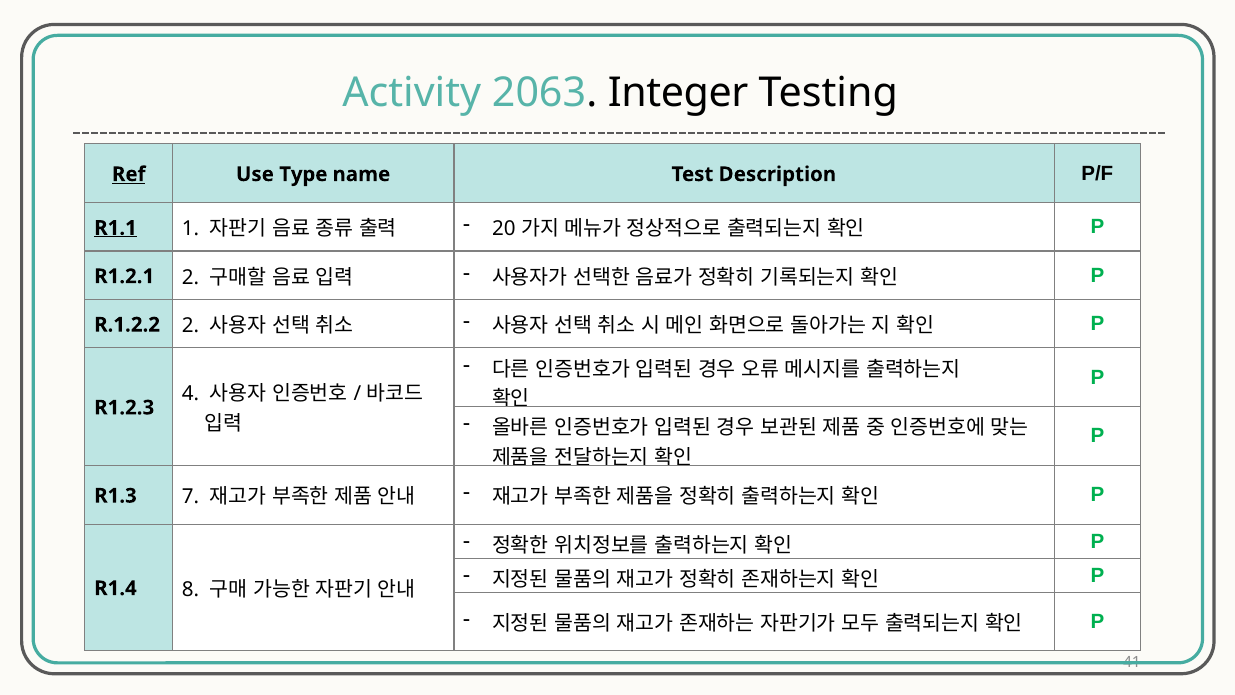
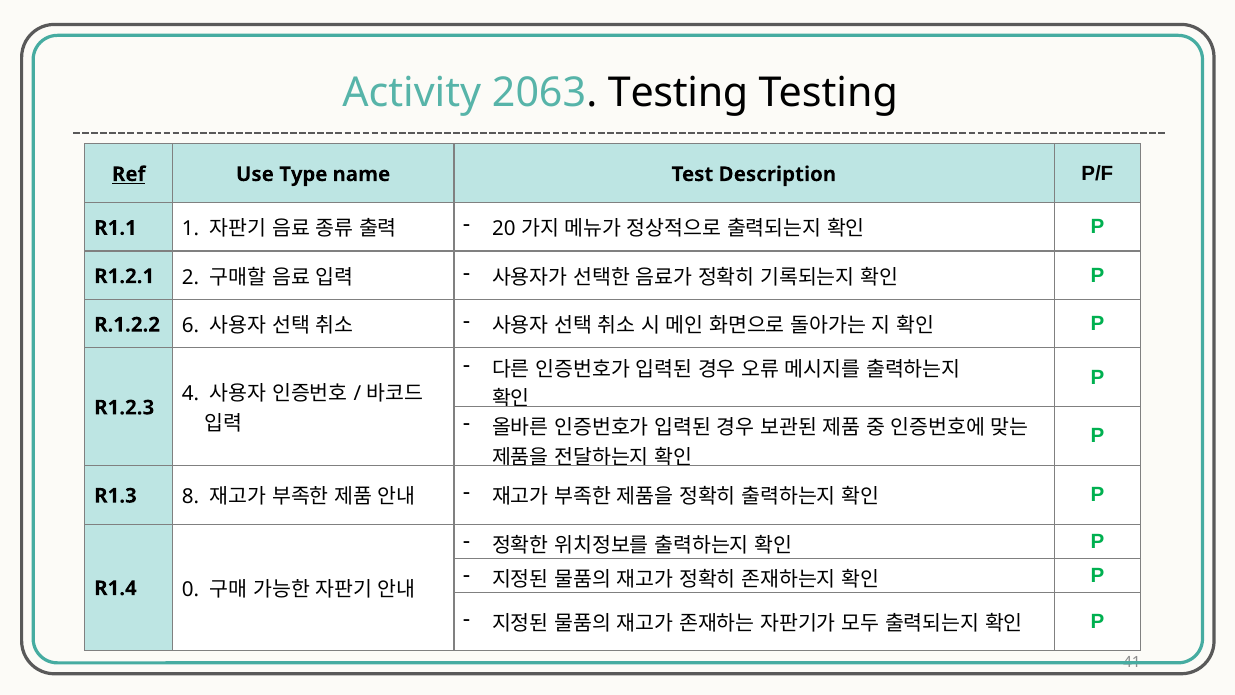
2063 Integer: Integer -> Testing
R1.1 underline: present -> none
R.1.2.2 2: 2 -> 6
7: 7 -> 8
8: 8 -> 0
